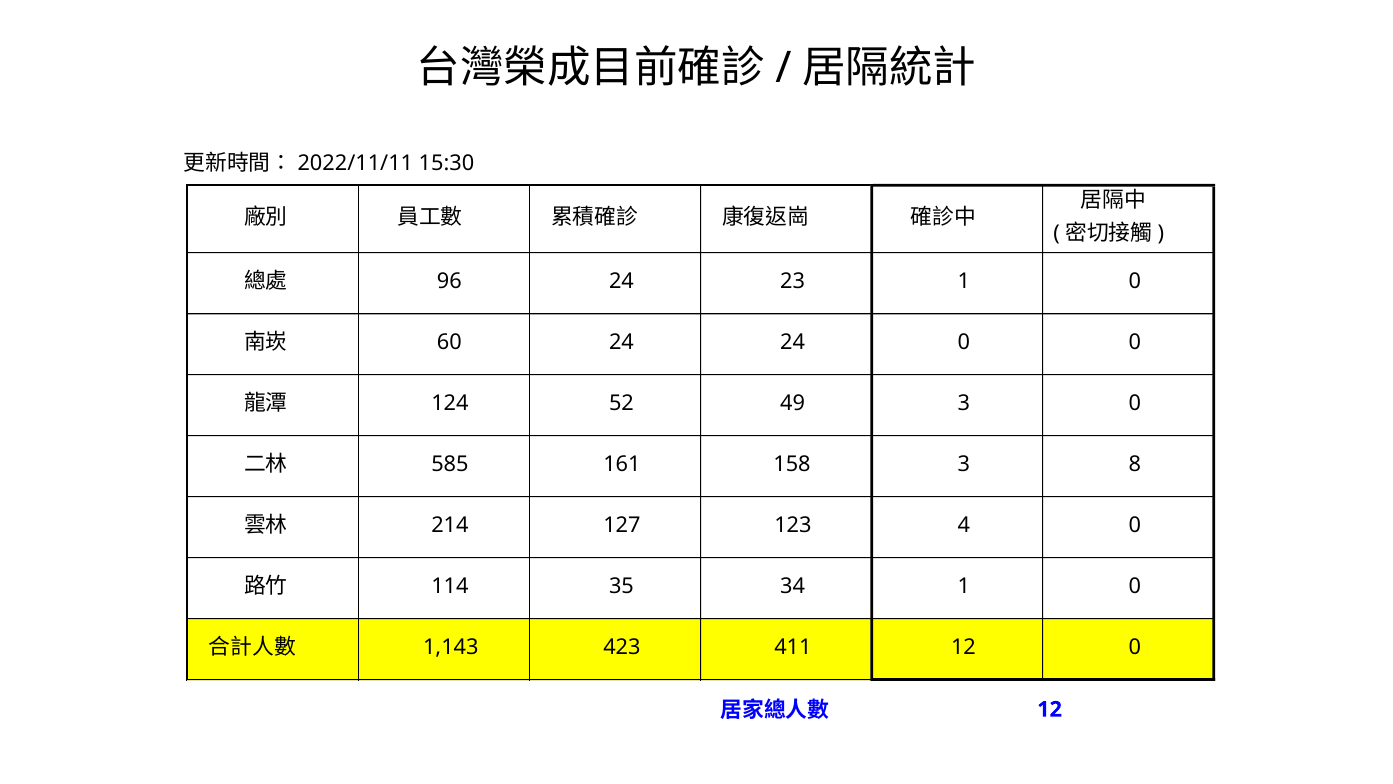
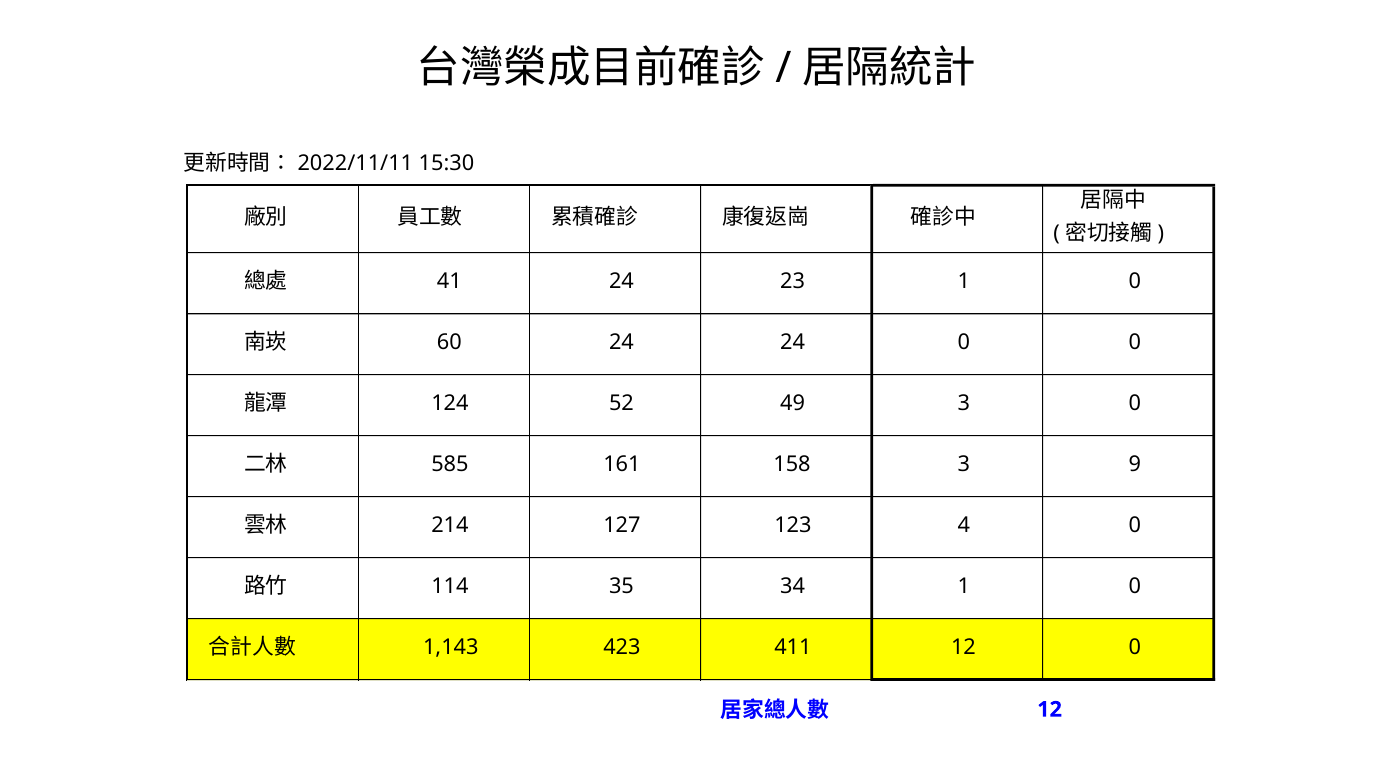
96: 96 -> 41
8: 8 -> 9
